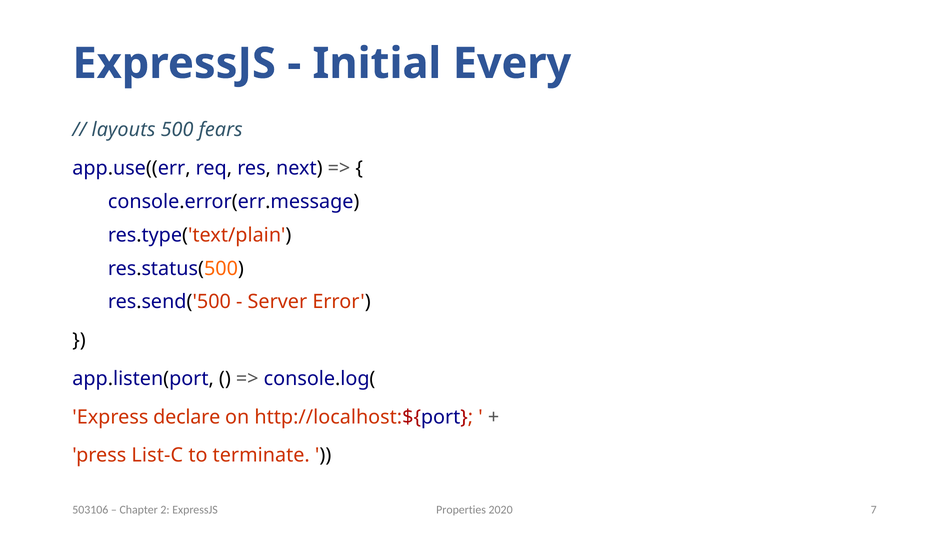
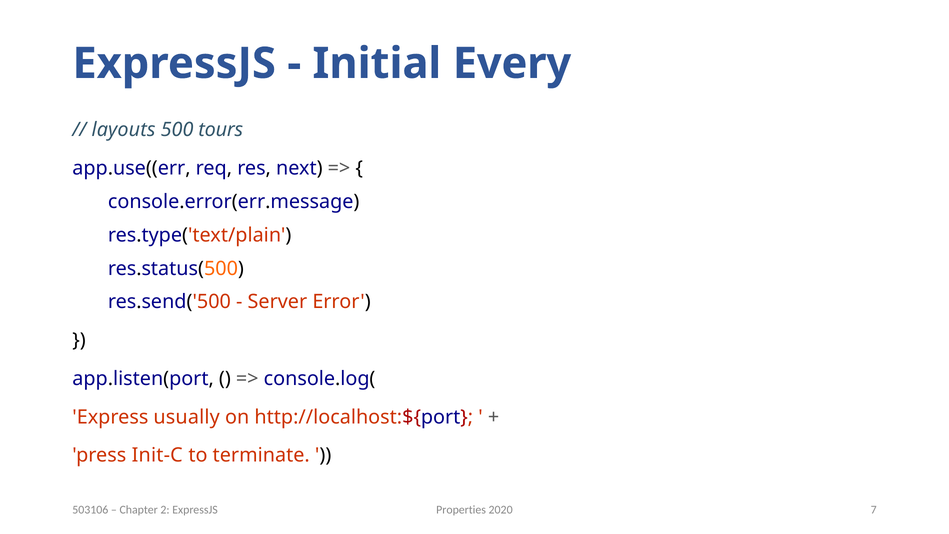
fears: fears -> tours
declare: declare -> usually
List-C: List-C -> Init-C
